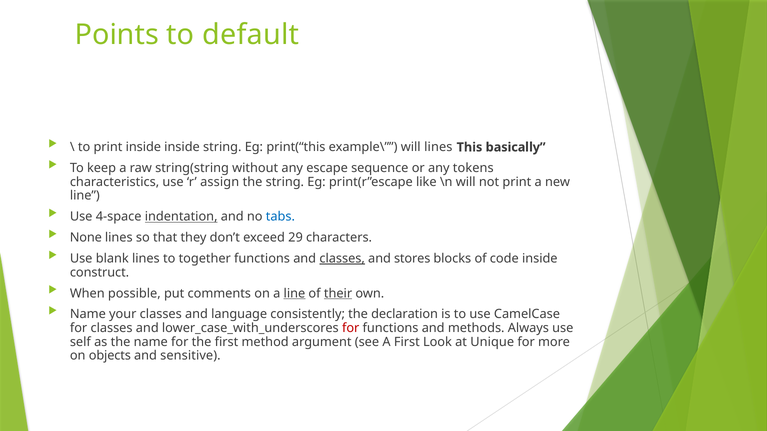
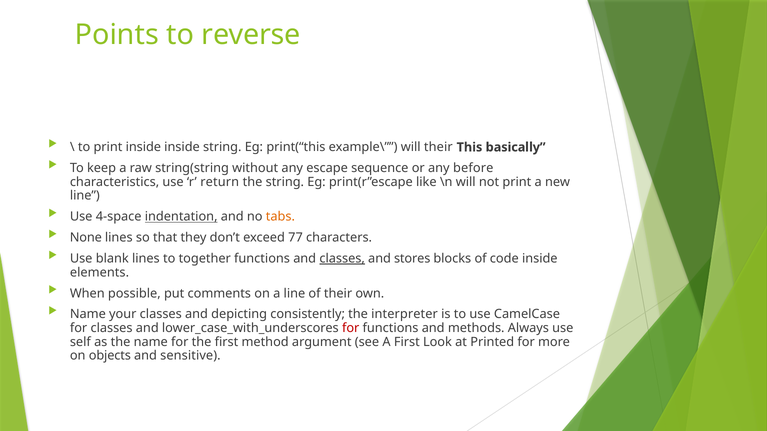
default: default -> reverse
will lines: lines -> their
tokens: tokens -> before
assign: assign -> return
tabs colour: blue -> orange
29: 29 -> 77
construct: construct -> elements
line at (294, 294) underline: present -> none
their at (338, 294) underline: present -> none
language: language -> depicting
declaration: declaration -> interpreter
Unique: Unique -> Printed
